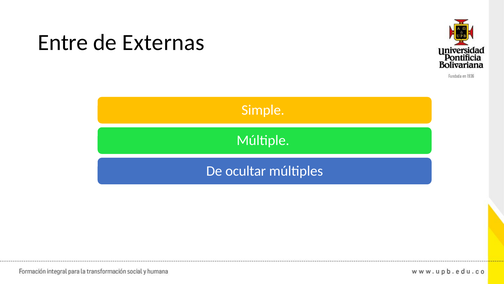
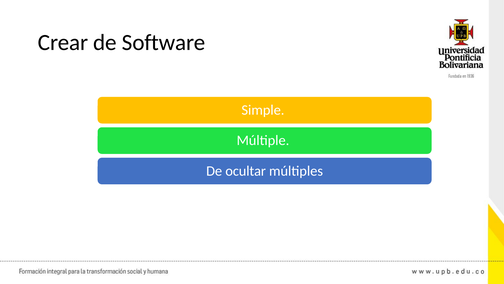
Entre: Entre -> Crear
Externas: Externas -> Software
